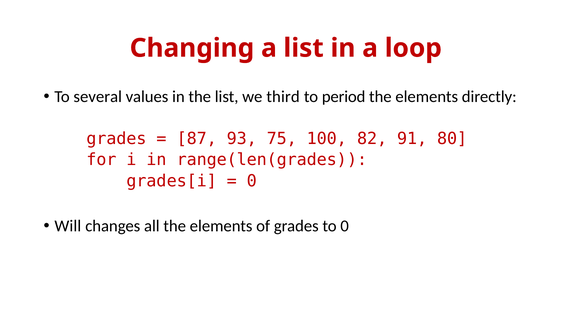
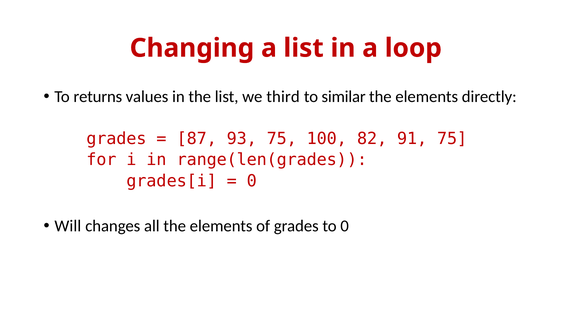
several: several -> returns
period: period -> similar
91 80: 80 -> 75
